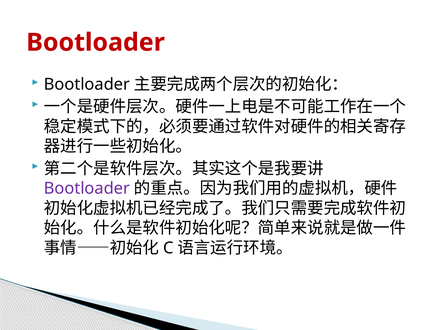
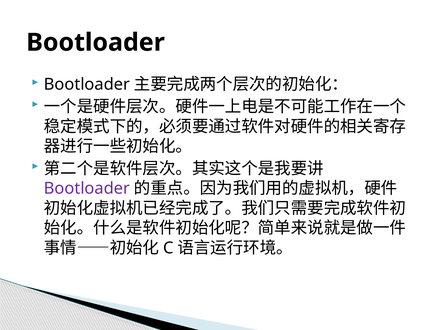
Bootloader at (96, 42) colour: red -> black
